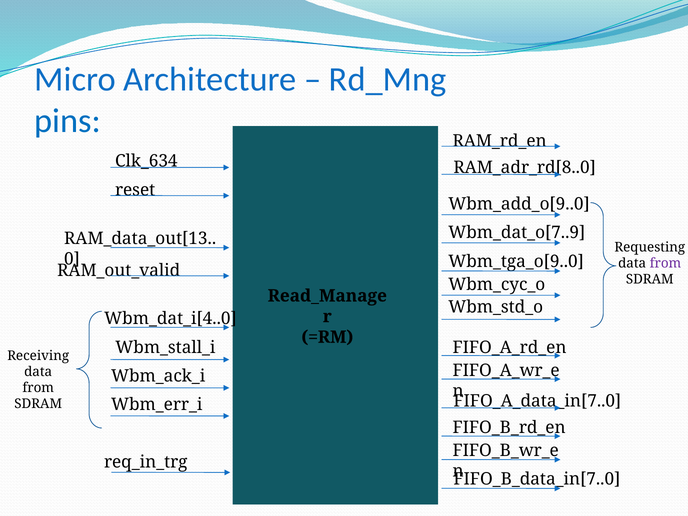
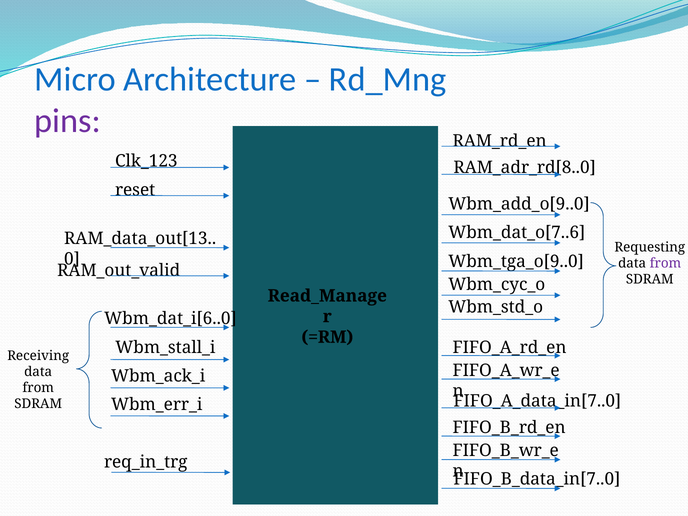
pins colour: blue -> purple
Clk_634: Clk_634 -> Clk_123
Wbm_dat_o[7..9: Wbm_dat_o[7..9 -> Wbm_dat_o[7..6
Wbm_dat_i[4..0: Wbm_dat_i[4..0 -> Wbm_dat_i[6..0
